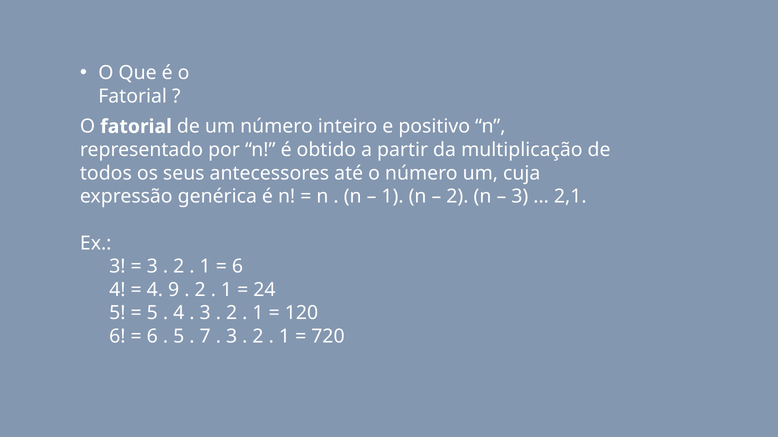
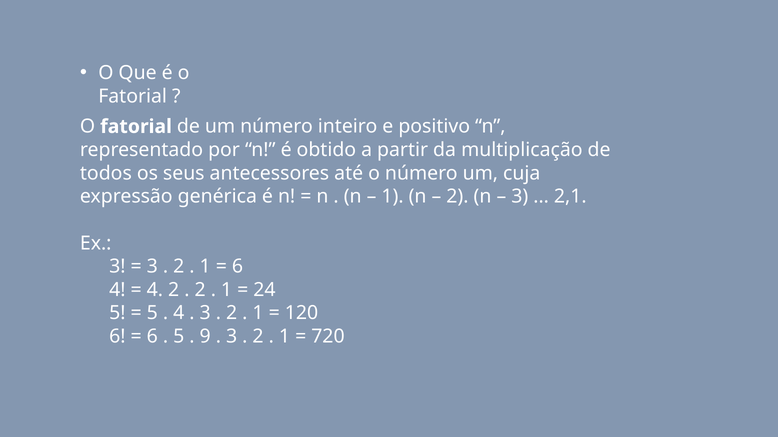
4 9: 9 -> 2
7: 7 -> 9
